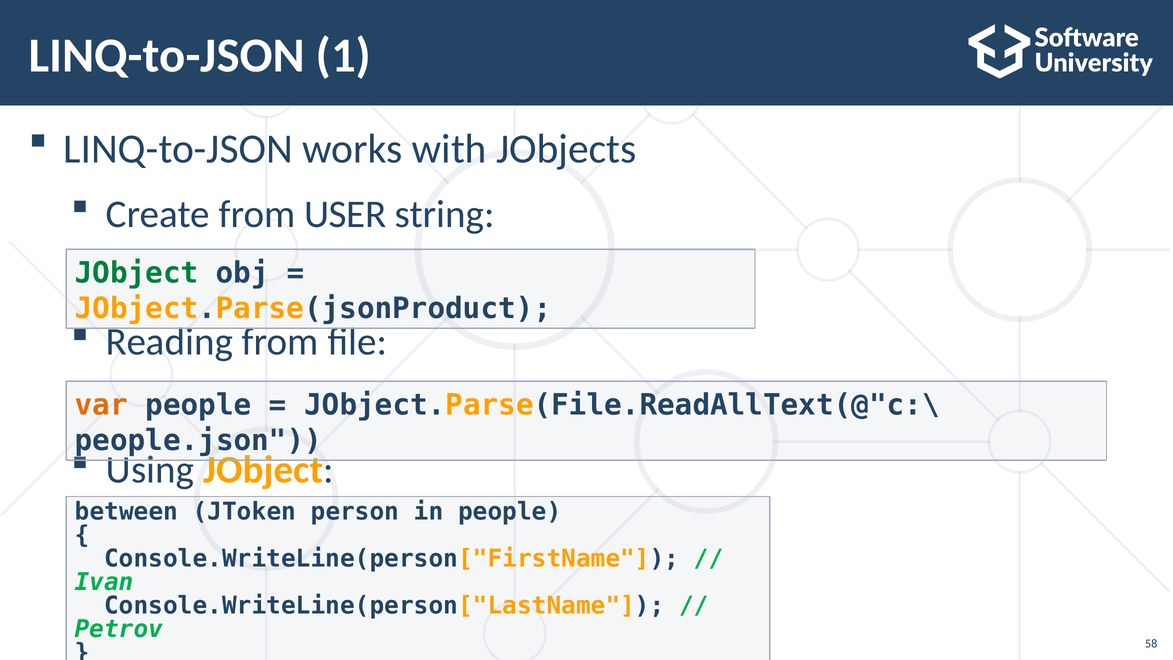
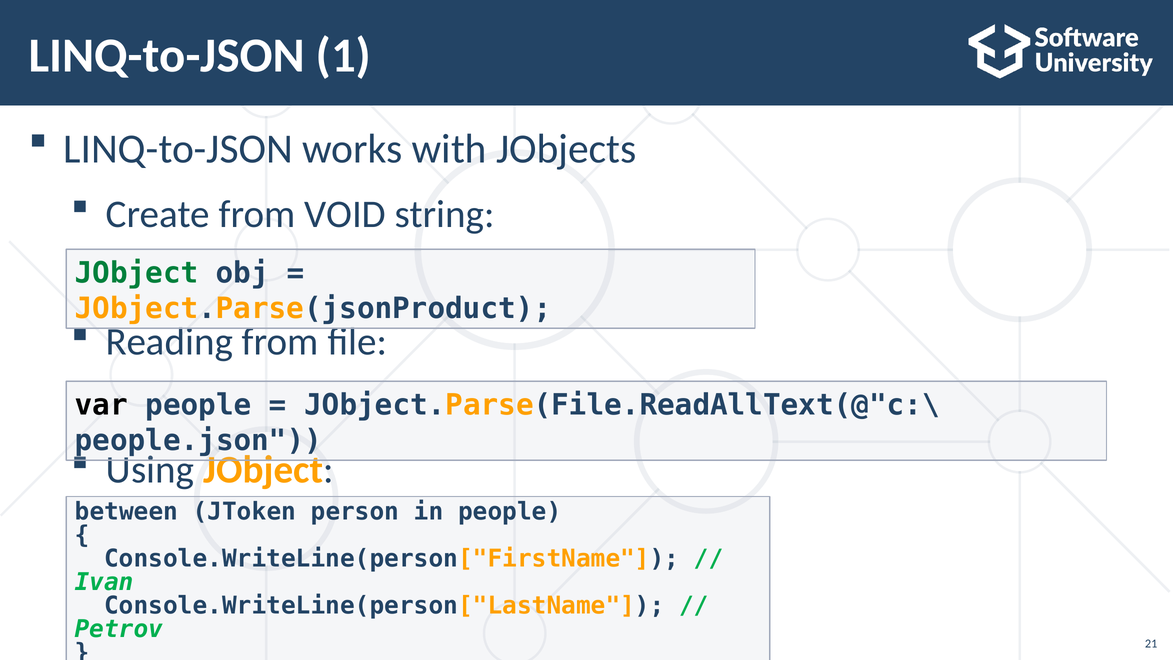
USER: USER -> VOID
var colour: orange -> black
58: 58 -> 21
